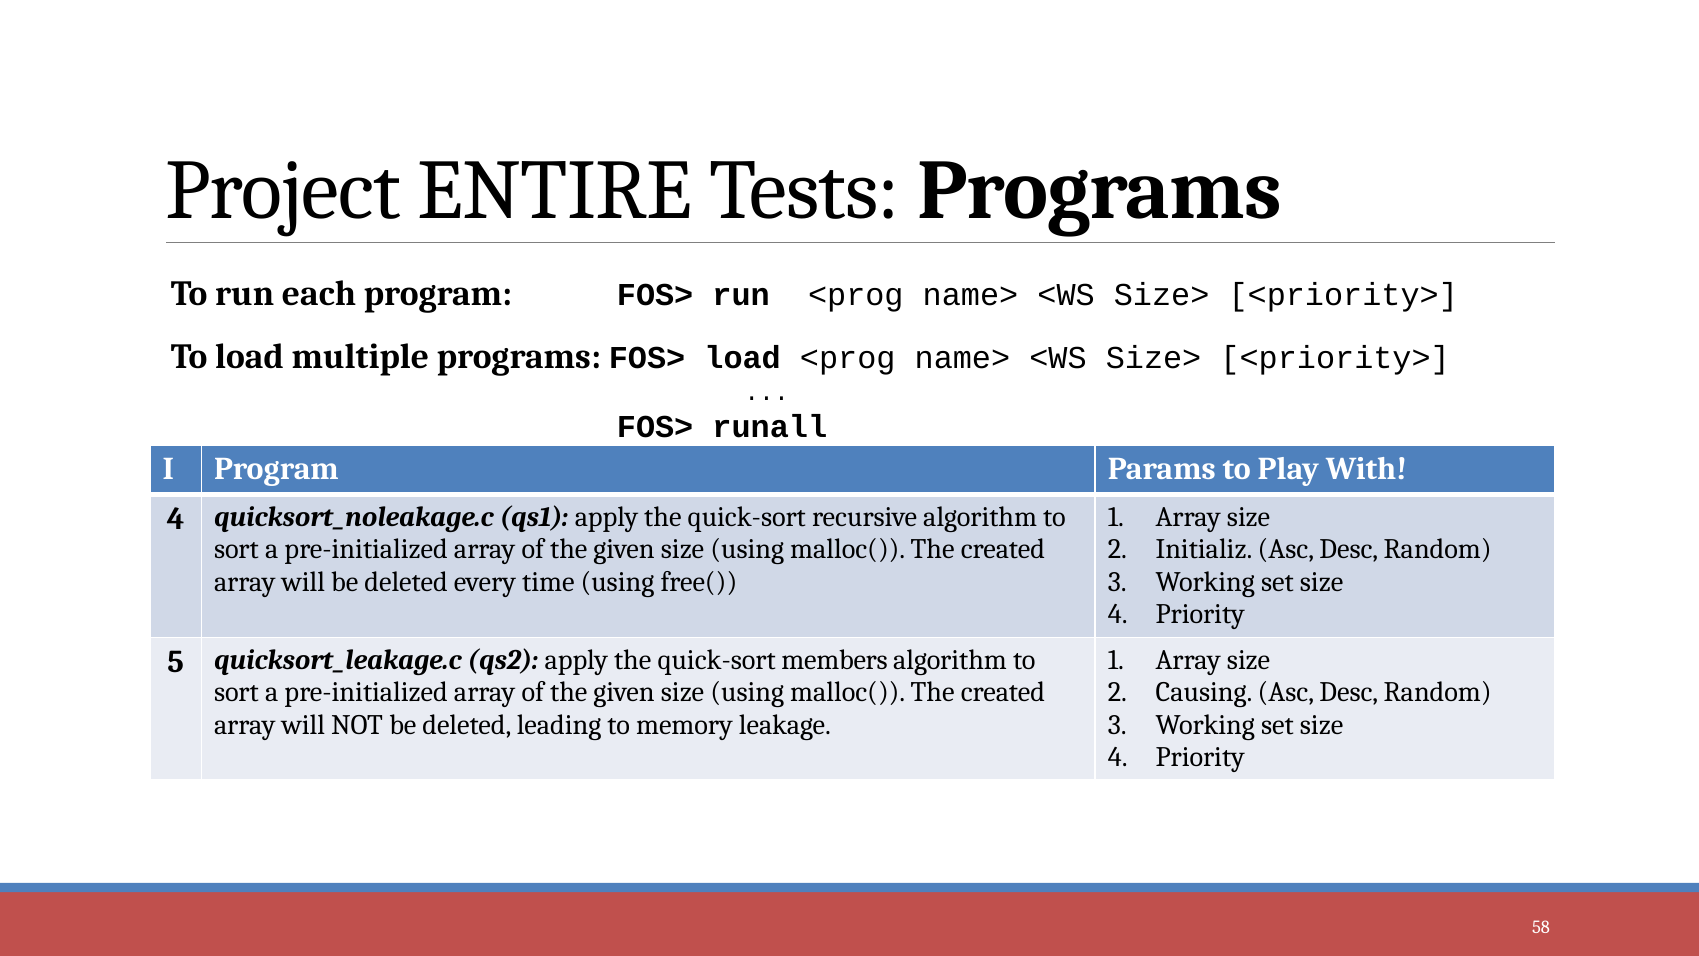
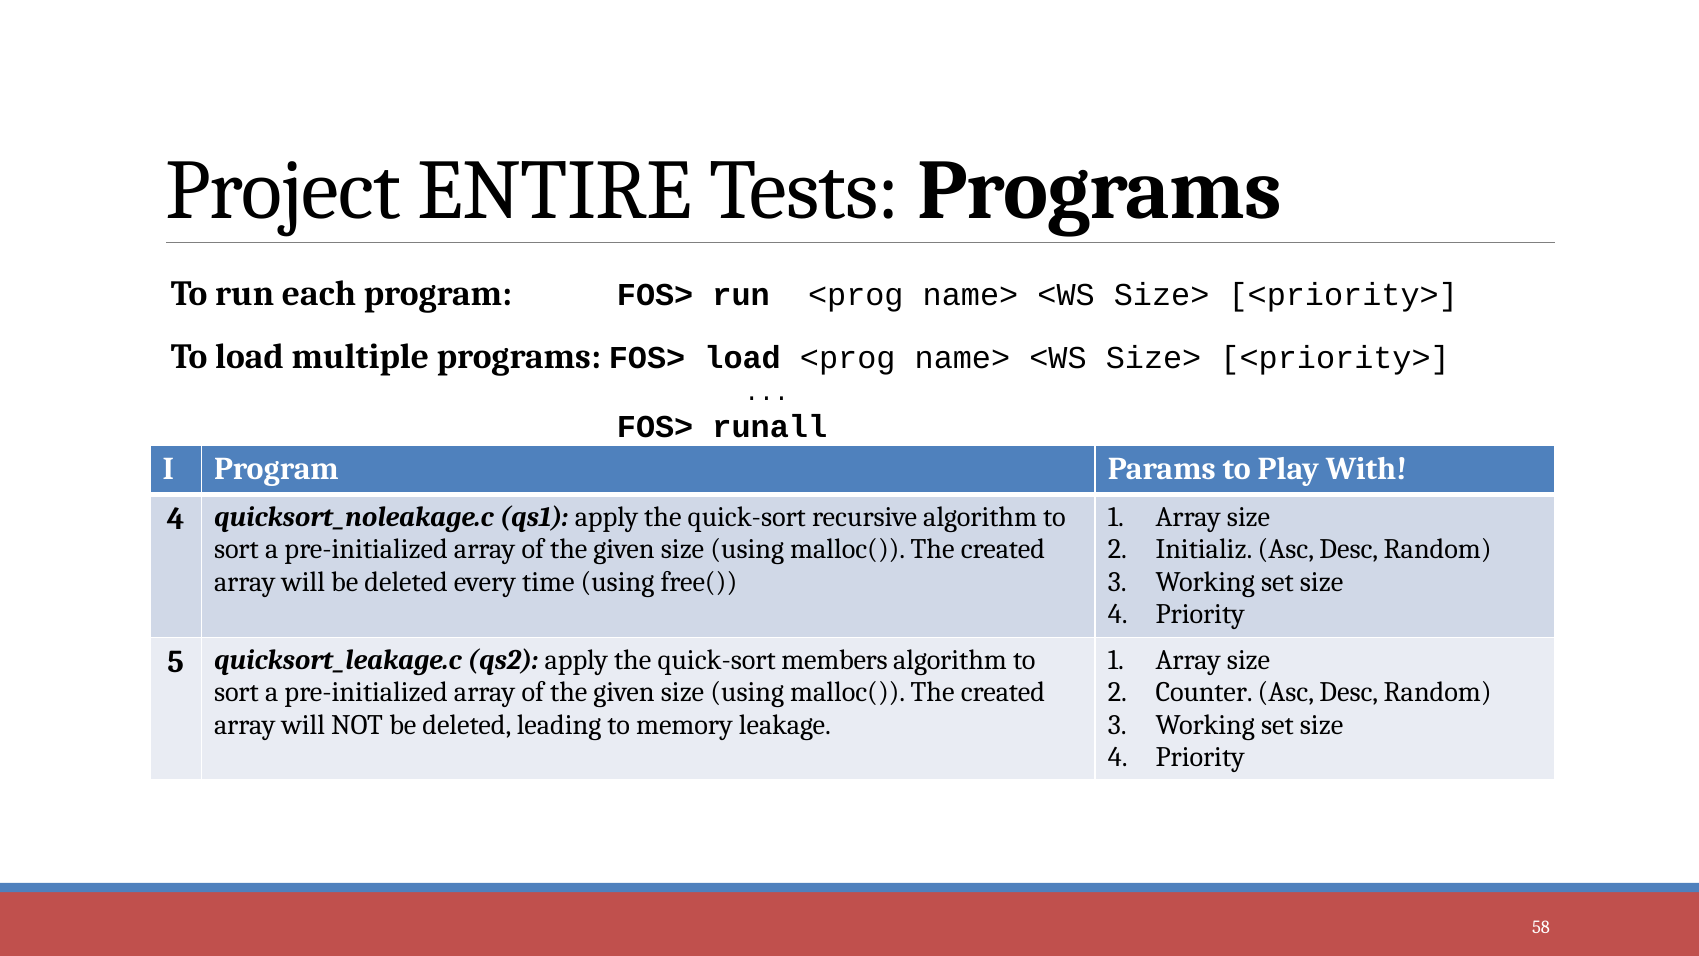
Causing: Causing -> Counter
